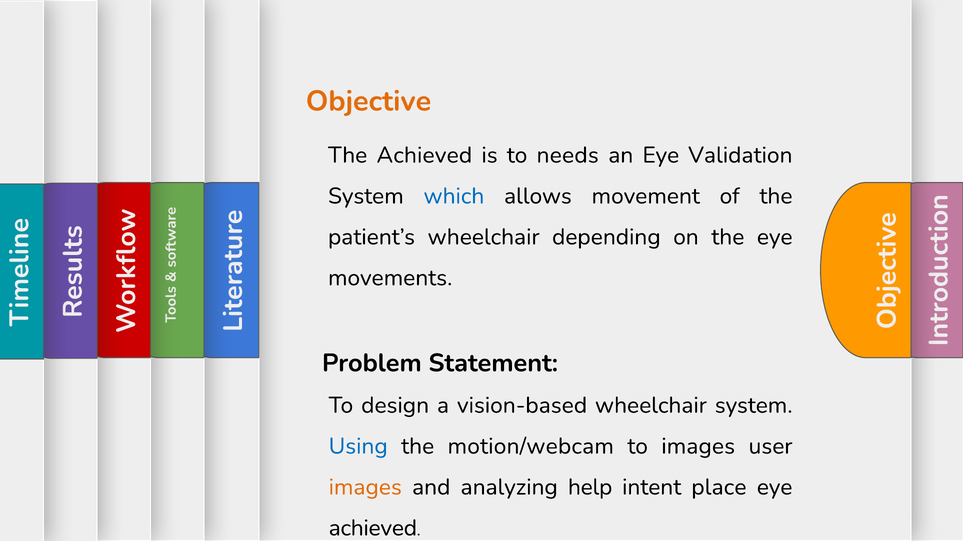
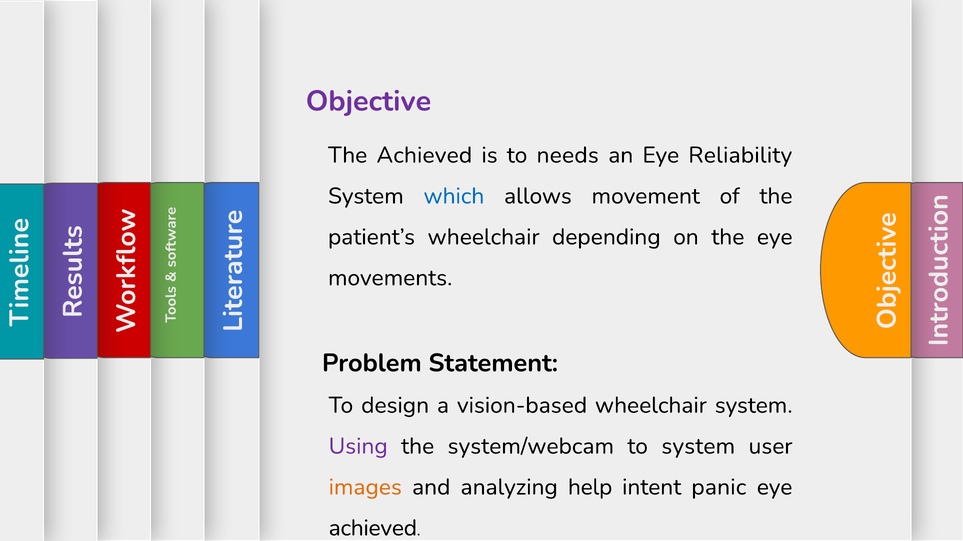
Objective colour: orange -> purple
Validation: Validation -> Reliability
Using colour: blue -> purple
motion/webcam: motion/webcam -> system/webcam
to images: images -> system
place: place -> panic
